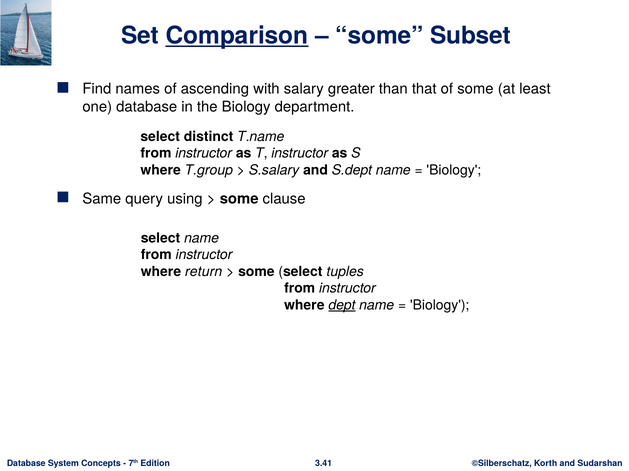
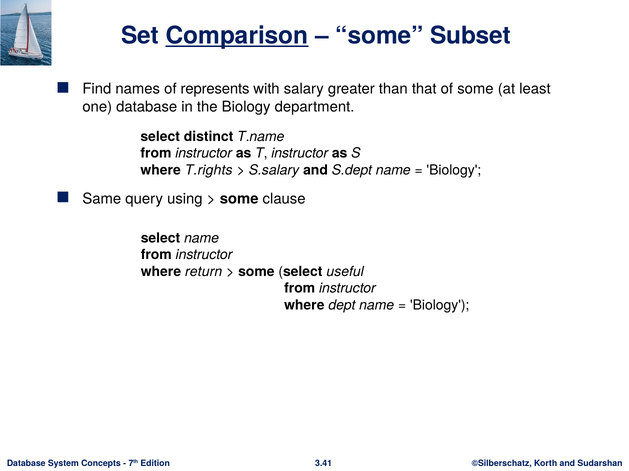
ascending: ascending -> represents
T.group: T.group -> T.rights
tuples: tuples -> useful
dept underline: present -> none
